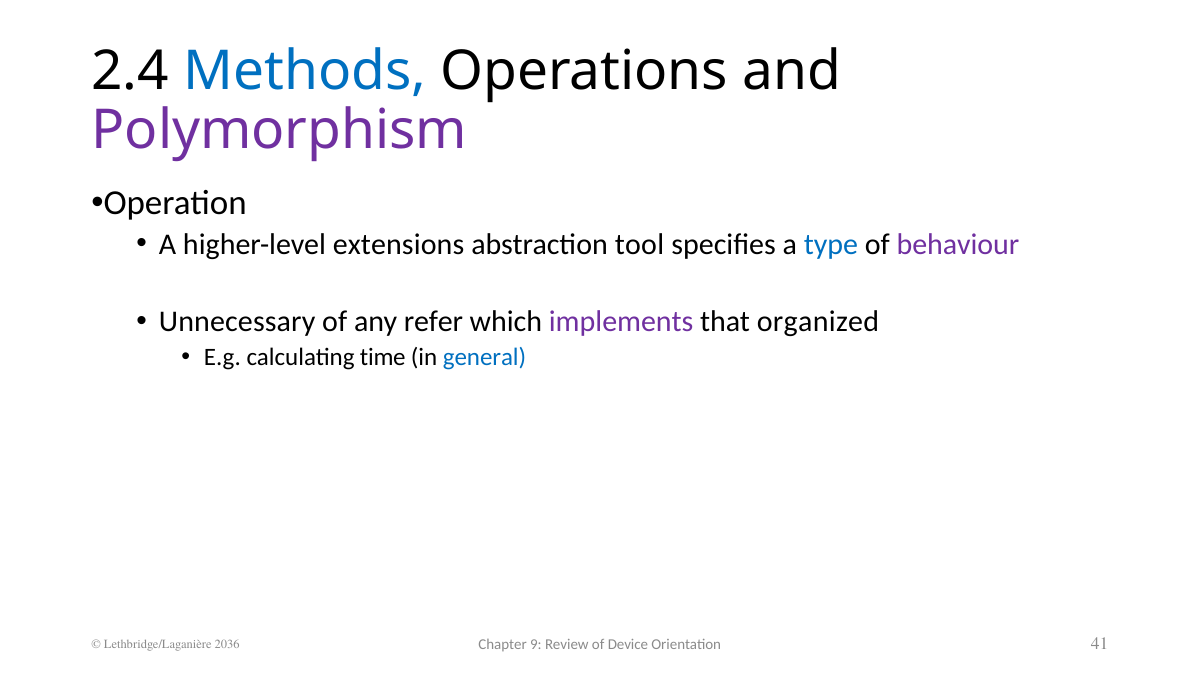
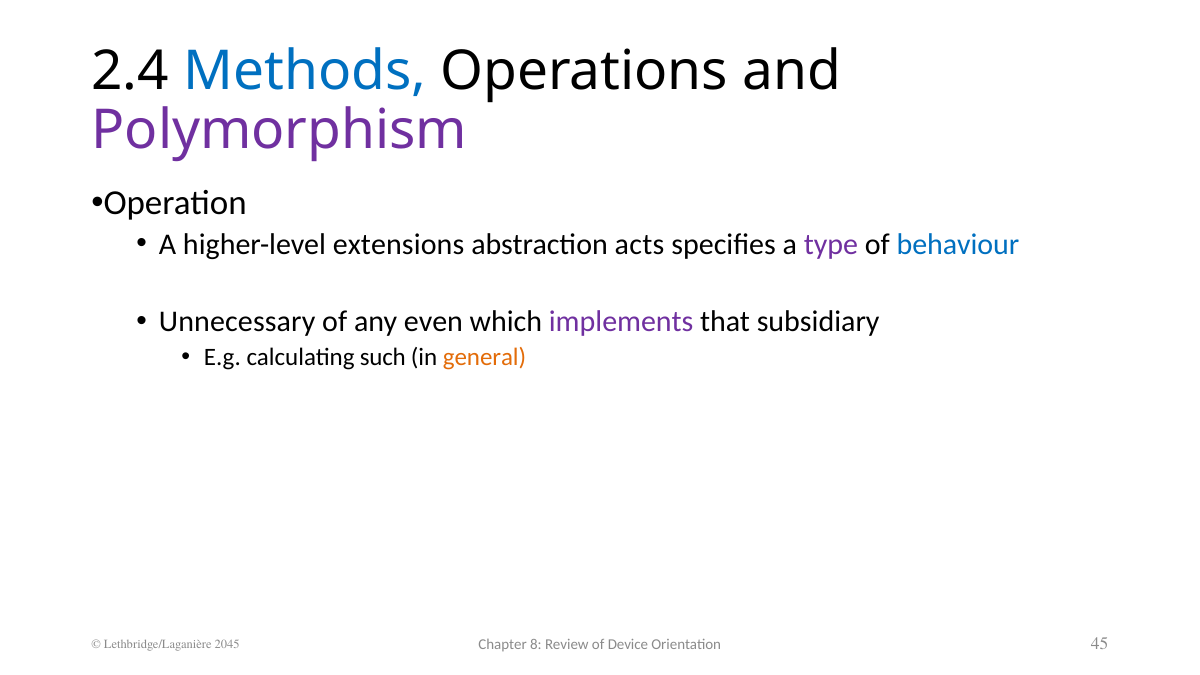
tool: tool -> acts
type colour: blue -> purple
behaviour colour: purple -> blue
refer: refer -> even
organized: organized -> subsidiary
time: time -> such
general colour: blue -> orange
2036: 2036 -> 2045
9: 9 -> 8
41: 41 -> 45
